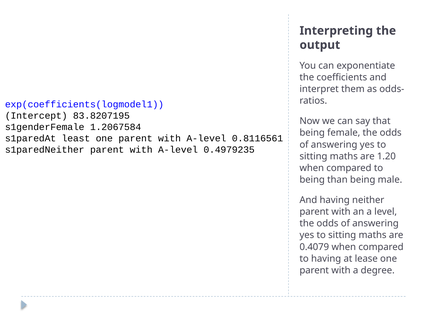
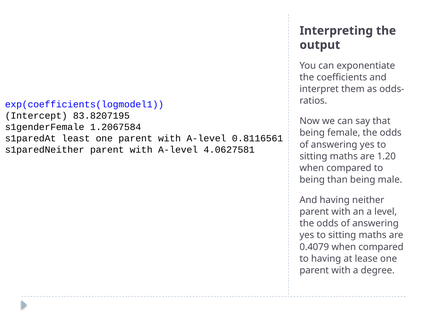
0.4979235: 0.4979235 -> 4.0627581
